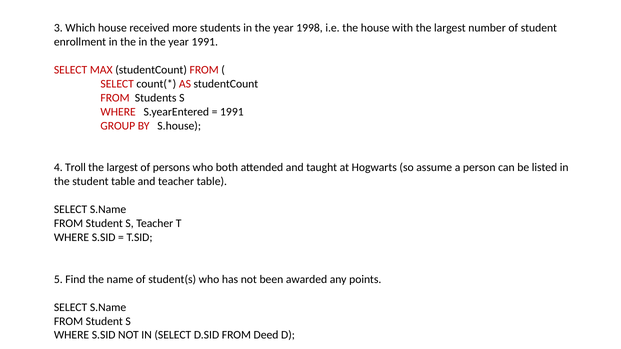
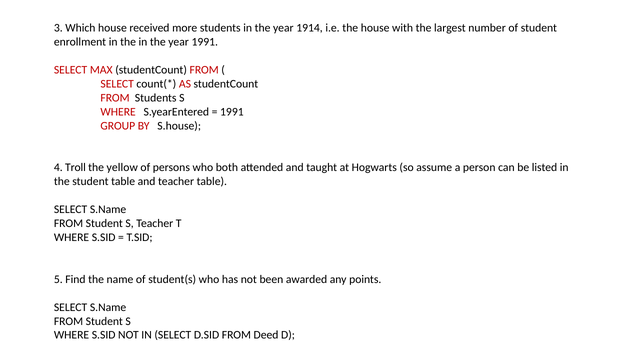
1998: 1998 -> 1914
largest at (122, 168): largest -> yellow
